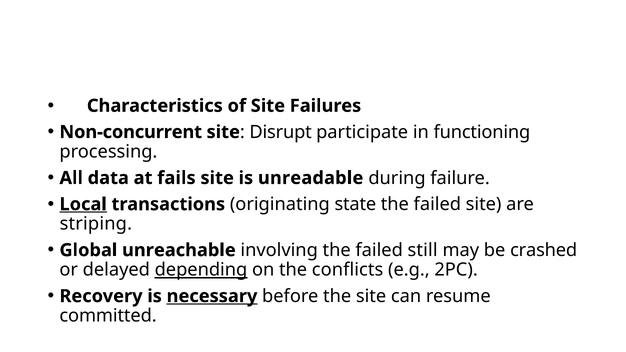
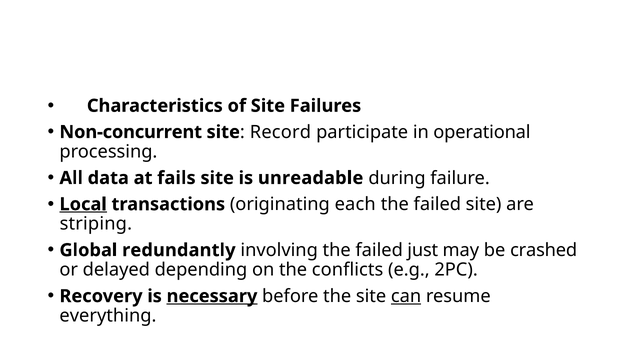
Disrupt: Disrupt -> Record
functioning: functioning -> operational
state: state -> each
unreachable: unreachable -> redundantly
still: still -> just
depending underline: present -> none
can underline: none -> present
committed: committed -> everything
